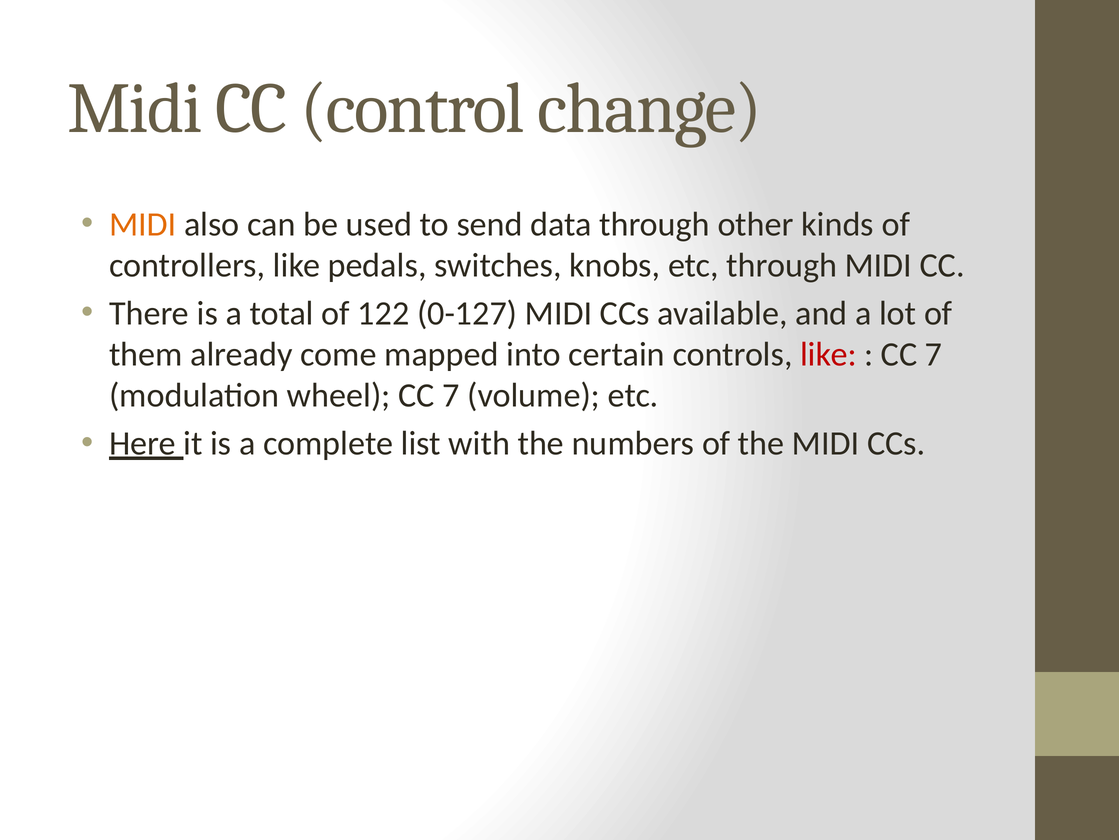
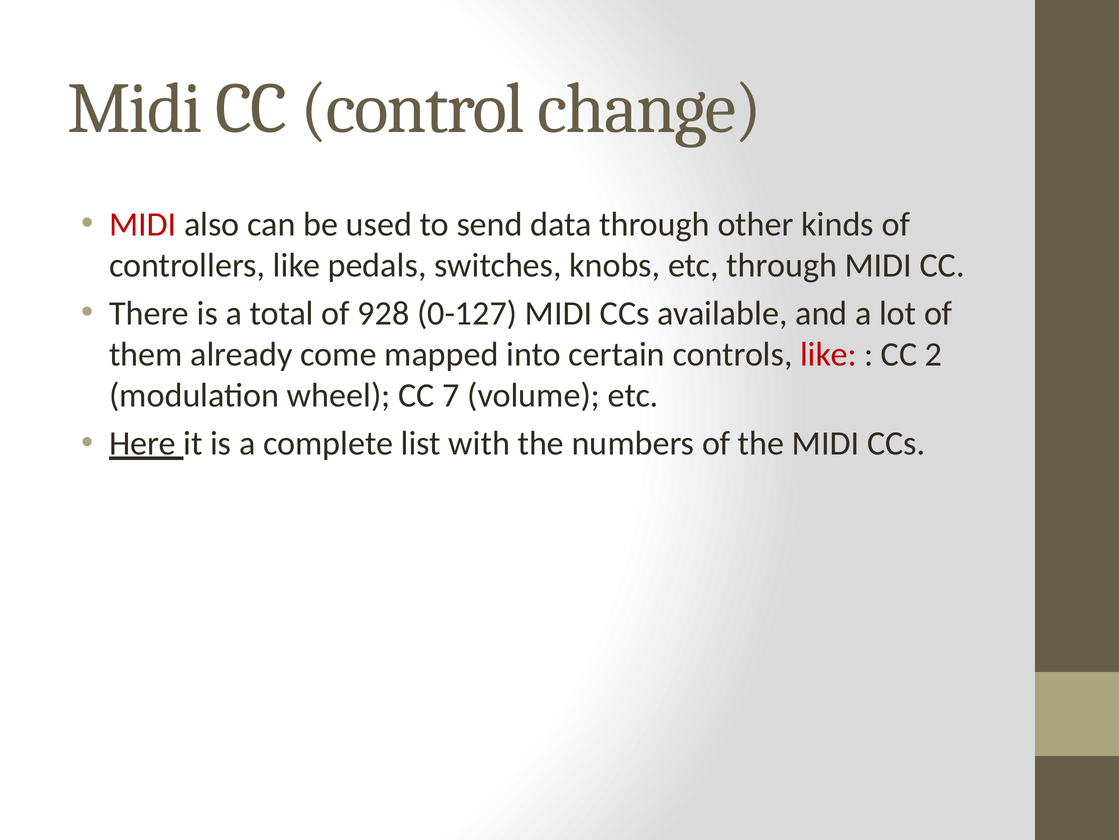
MIDI at (143, 224) colour: orange -> red
122: 122 -> 928
7 at (934, 354): 7 -> 2
